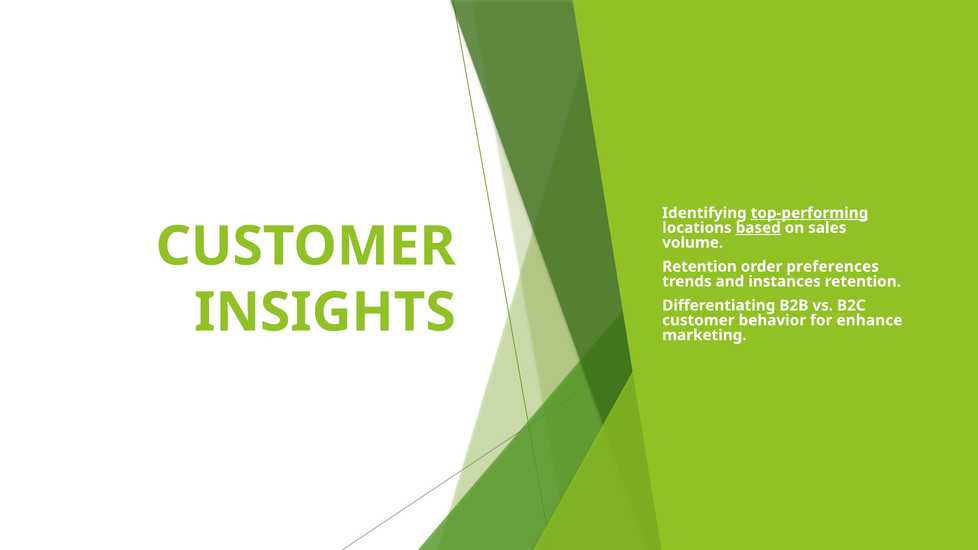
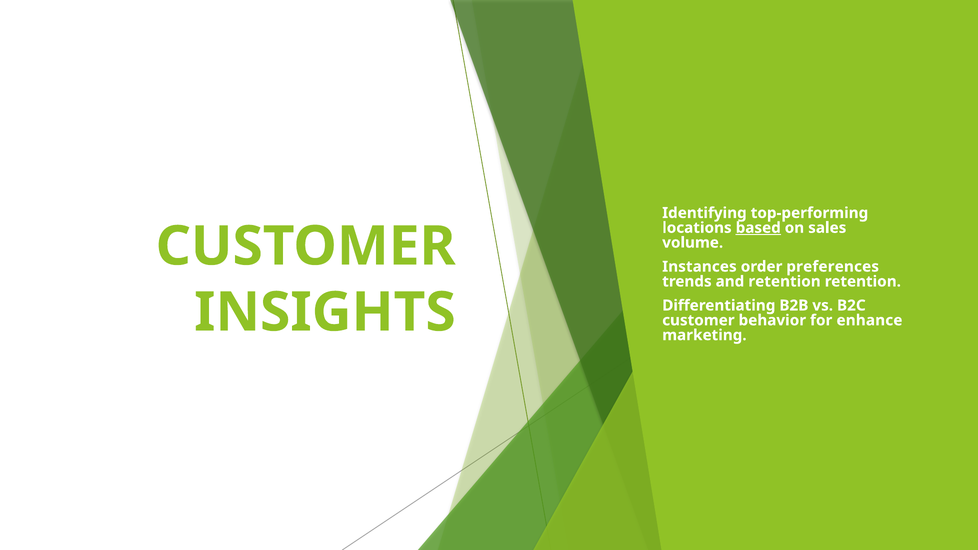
top-performing underline: present -> none
Retention at (700, 267): Retention -> Instances
and instances: instances -> retention
